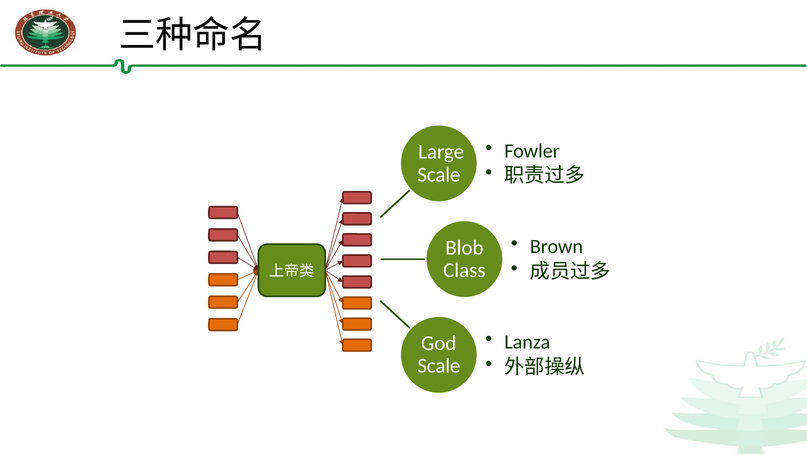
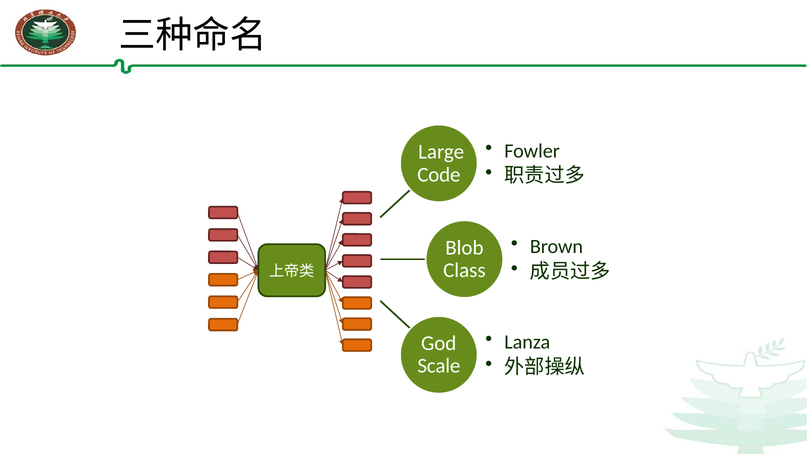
Scale at (439, 175): Scale -> Code
